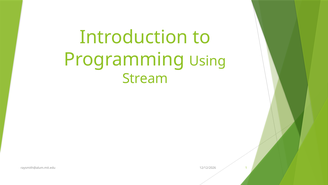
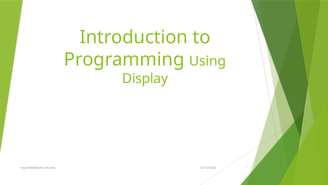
Stream: Stream -> Display
